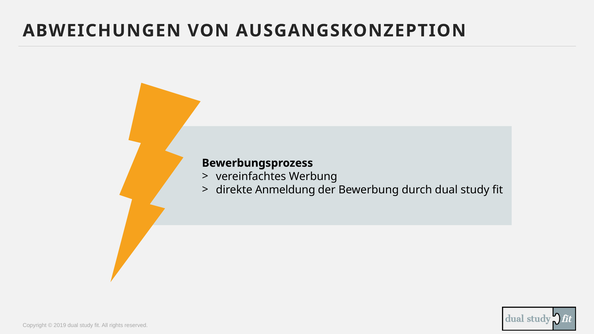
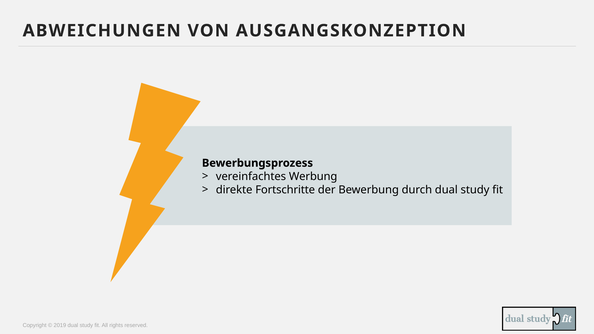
Anmeldung: Anmeldung -> Fortschritte
